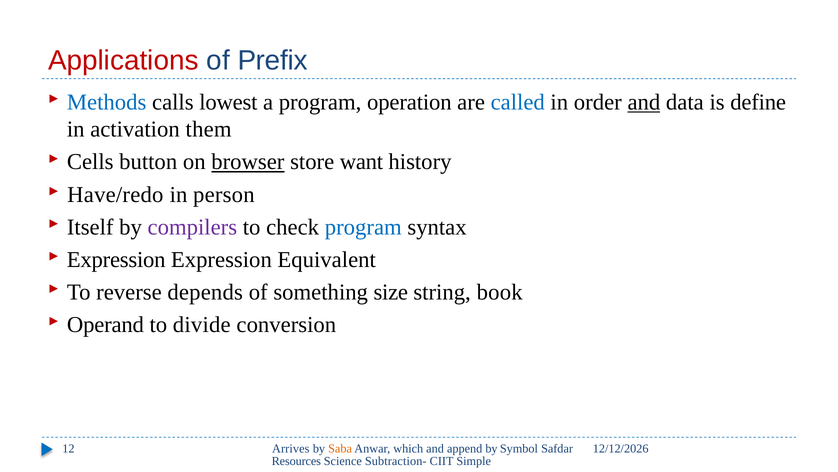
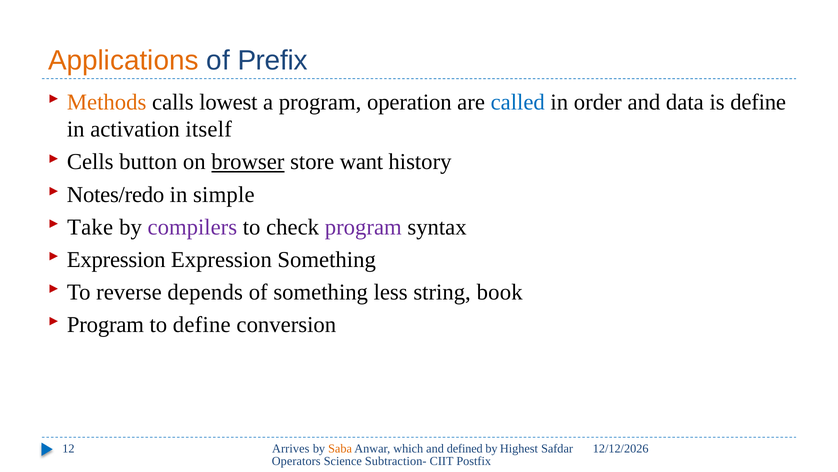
Applications colour: red -> orange
Methods colour: blue -> orange
and at (644, 102) underline: present -> none
them: them -> itself
Have/redo: Have/redo -> Notes/redo
person: person -> simple
Itself: Itself -> Take
program at (363, 227) colour: blue -> purple
Expression Equivalent: Equivalent -> Something
size: size -> less
Operand at (105, 324): Operand -> Program
to divide: divide -> define
append: append -> defined
Symbol: Symbol -> Highest
Resources: Resources -> Operators
Simple: Simple -> Postfix
